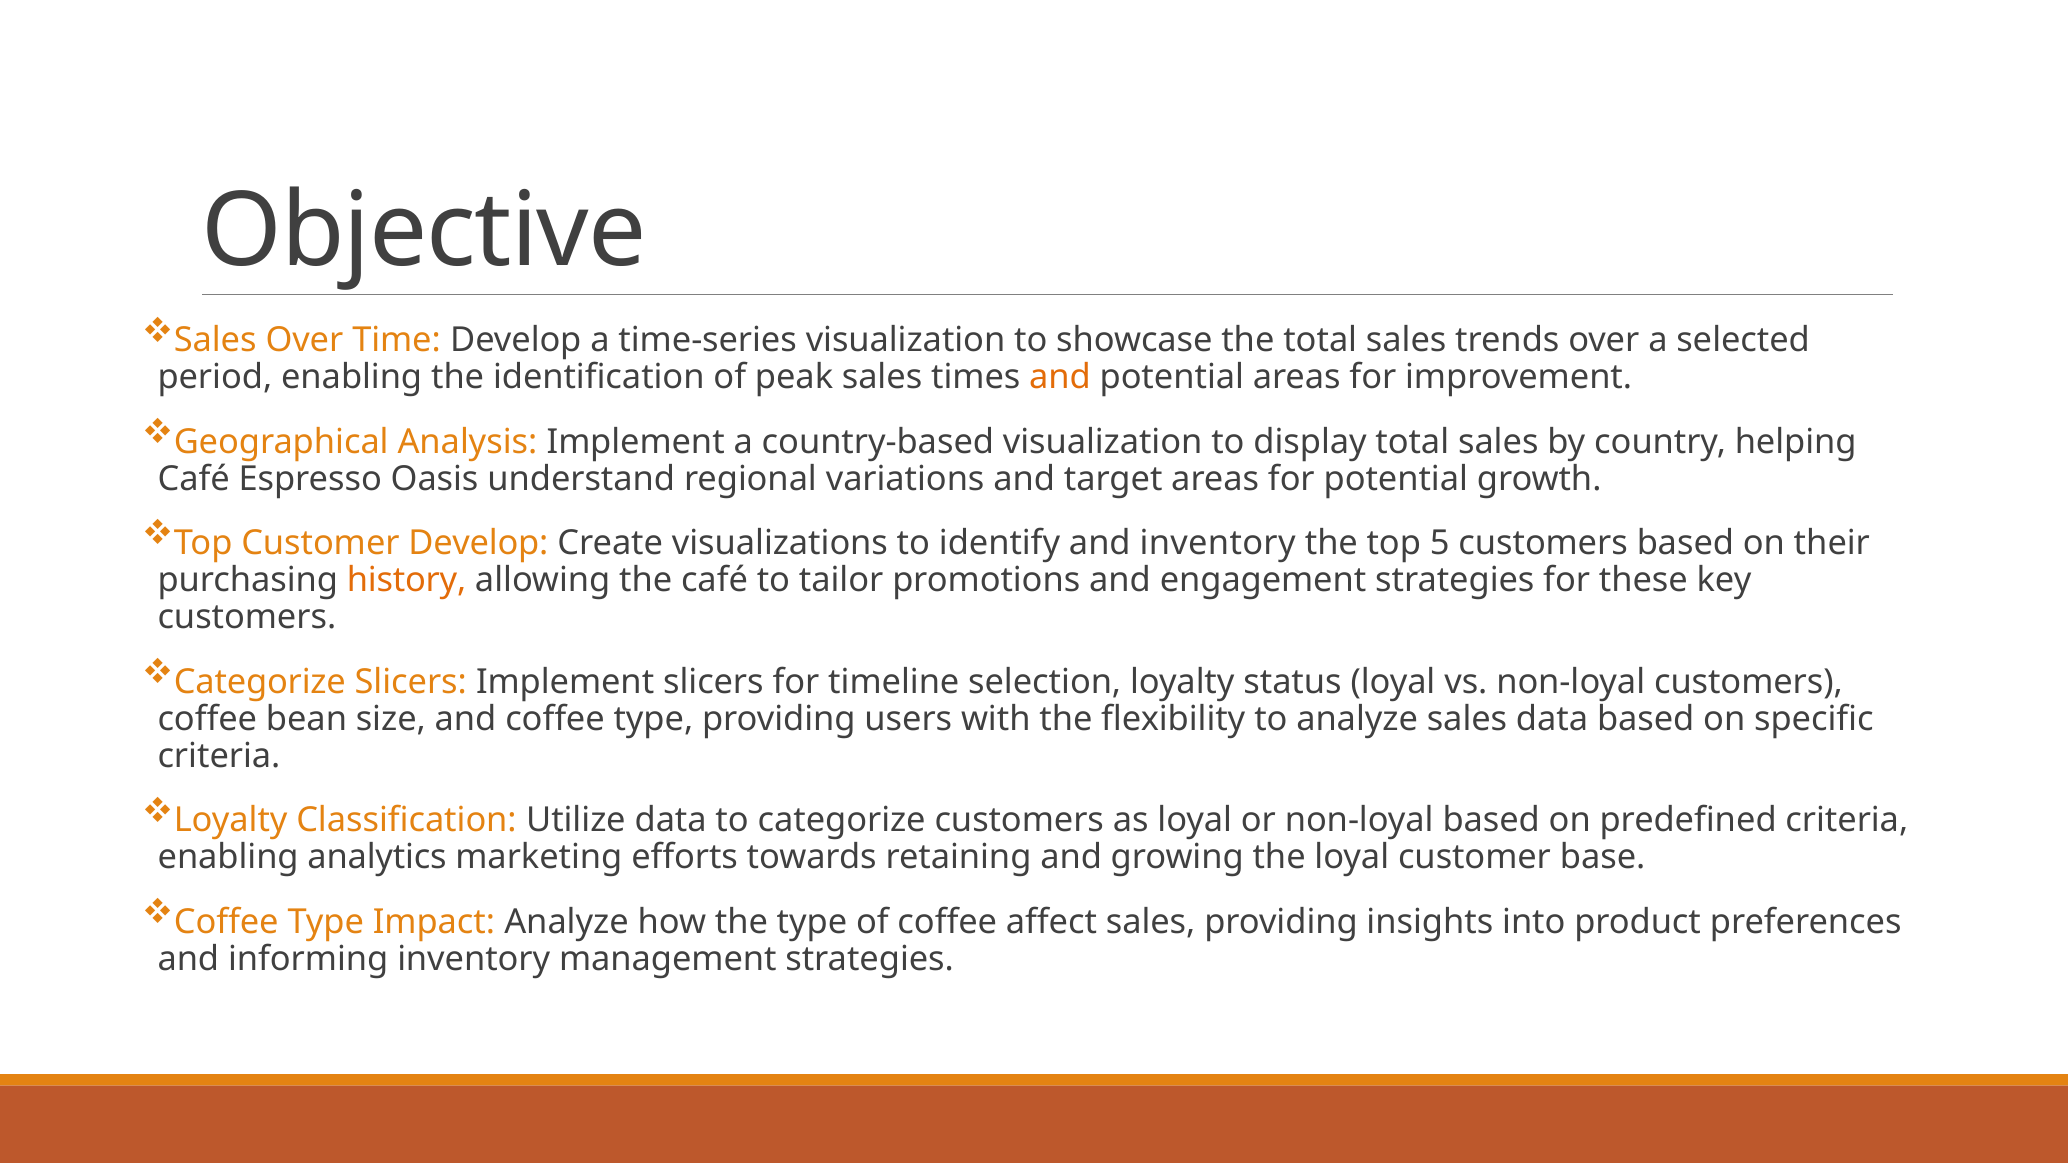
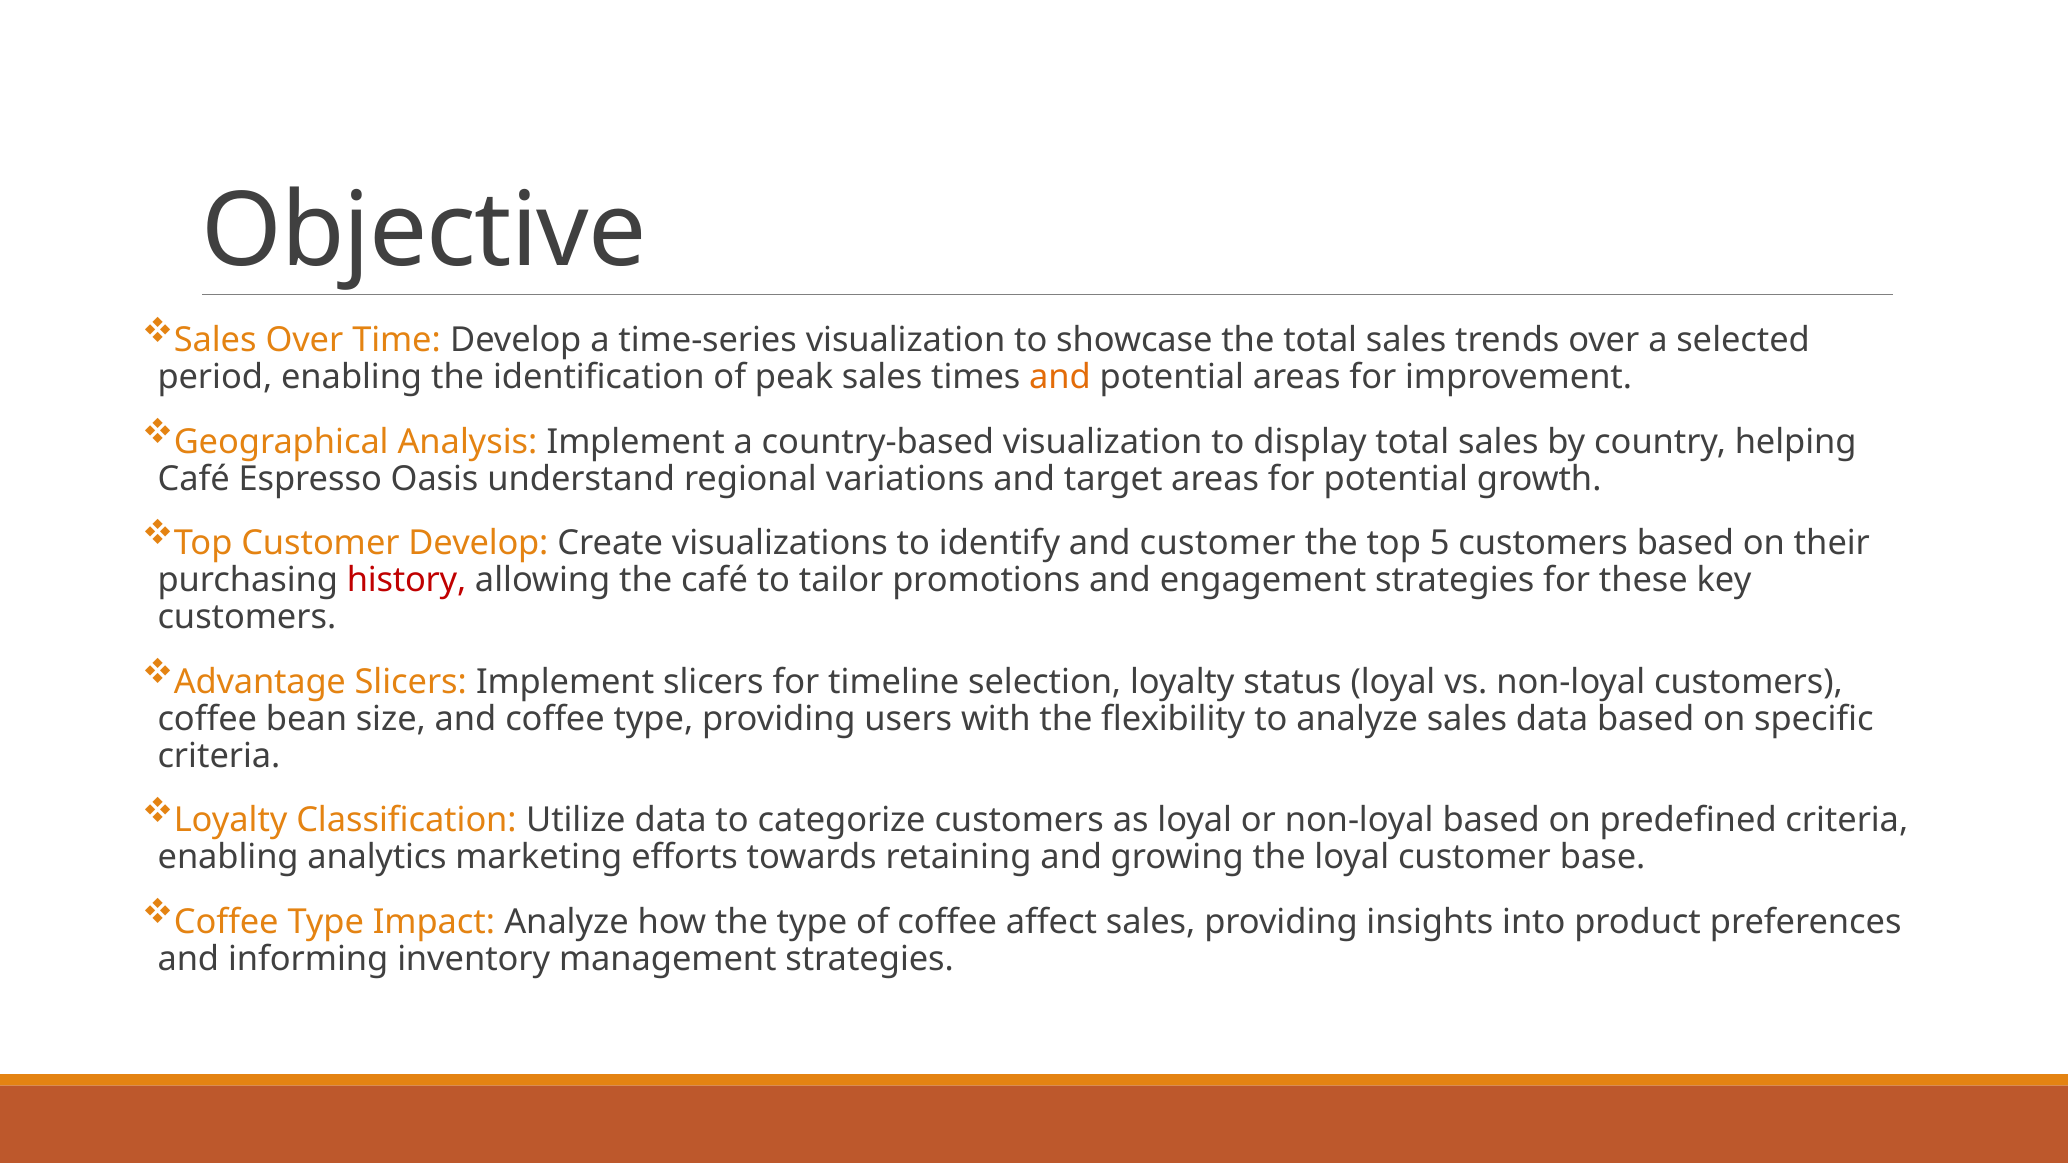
and inventory: inventory -> customer
history colour: orange -> red
Categorize at (260, 682): Categorize -> Advantage
